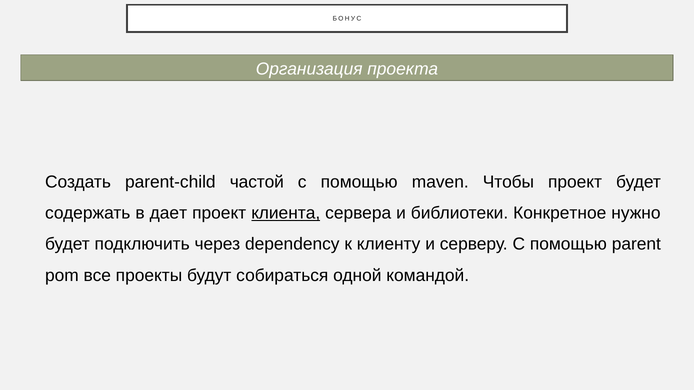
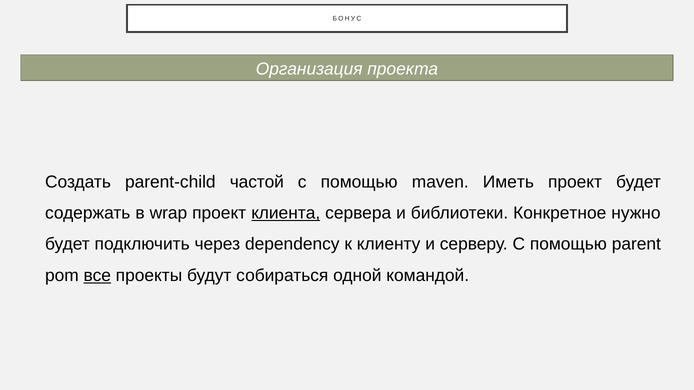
Чтобы: Чтобы -> Иметь
дает: дает -> wrap
все underline: none -> present
